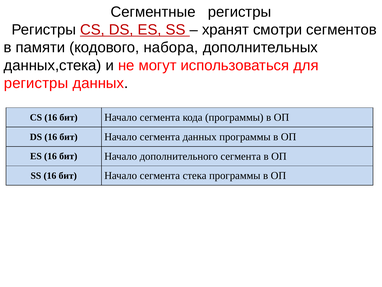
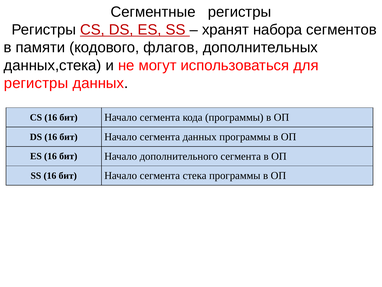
смотри: смотри -> набора
набора: набора -> флагов
